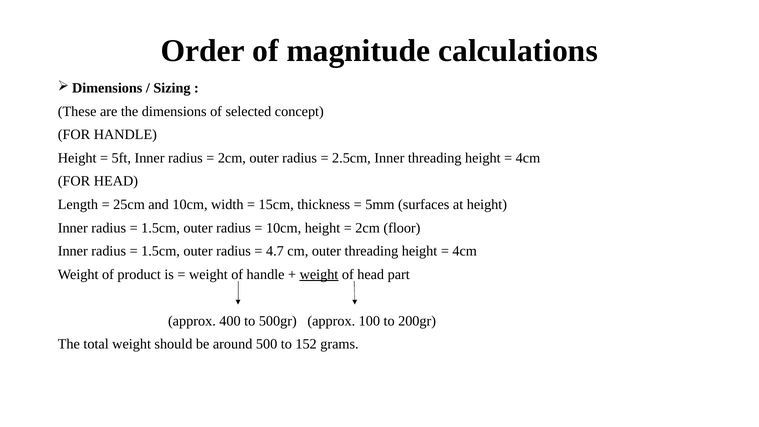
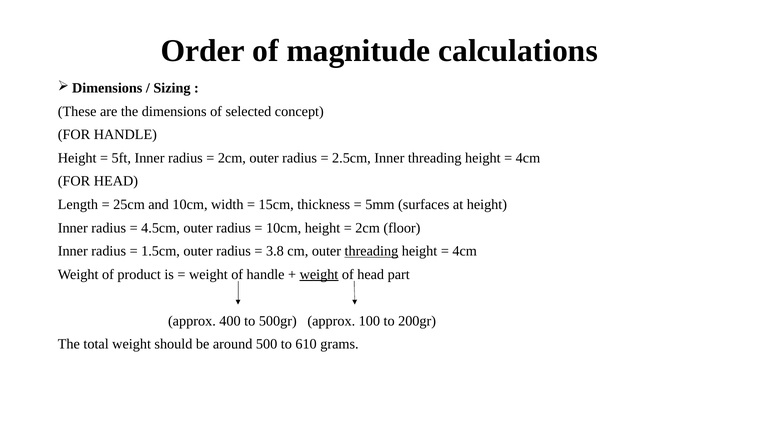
1.5cm at (161, 228): 1.5cm -> 4.5cm
4.7: 4.7 -> 3.8
threading at (371, 251) underline: none -> present
152: 152 -> 610
